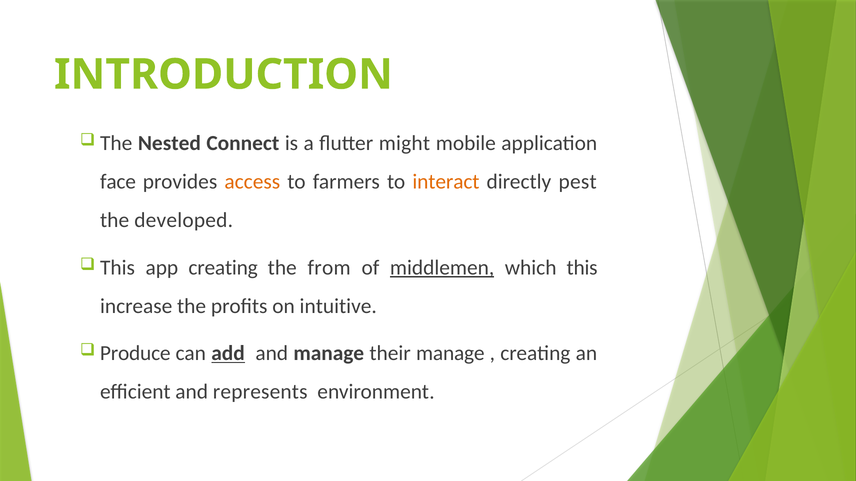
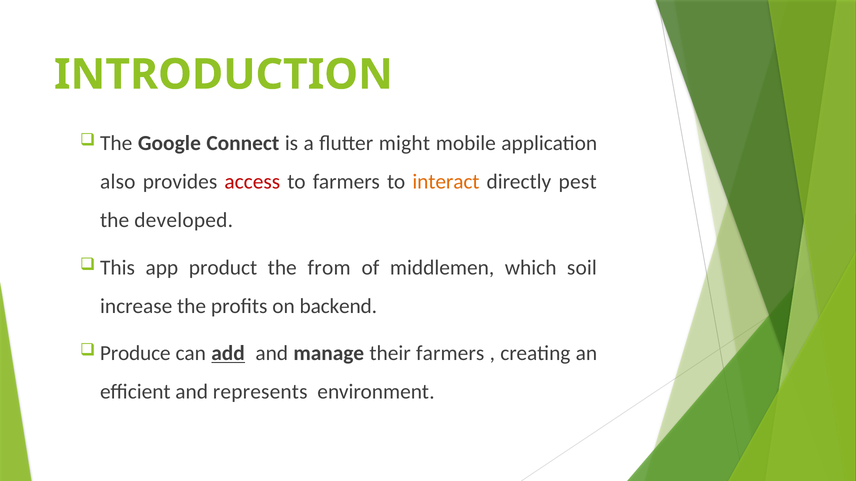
Nested: Nested -> Google
face: face -> also
access colour: orange -> red
app creating: creating -> product
middlemen underline: present -> none
which this: this -> soil
intuitive: intuitive -> backend
their manage: manage -> farmers
